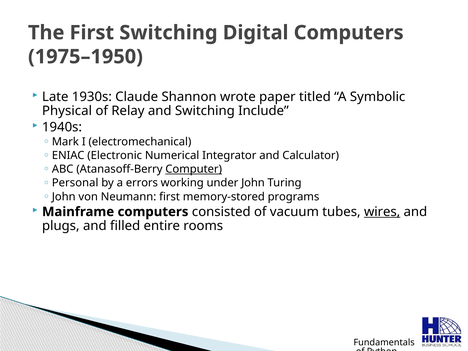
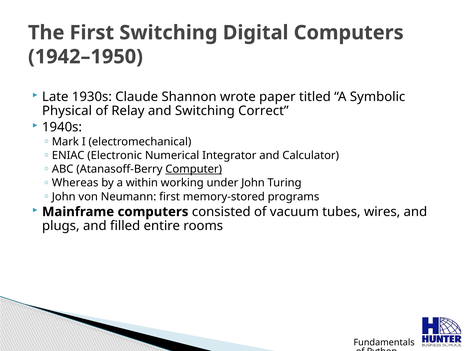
1975–1950: 1975–1950 -> 1942–1950
Include: Include -> Correct
Personal: Personal -> Whereas
errors: errors -> within
wires underline: present -> none
